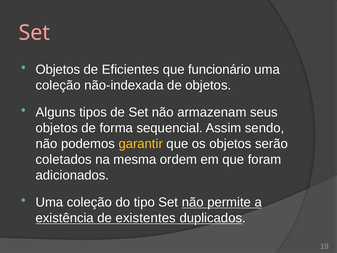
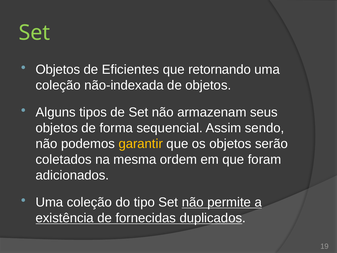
Set at (34, 33) colour: pink -> light green
funcionário: funcionário -> retornando
existentes: existentes -> fornecidas
